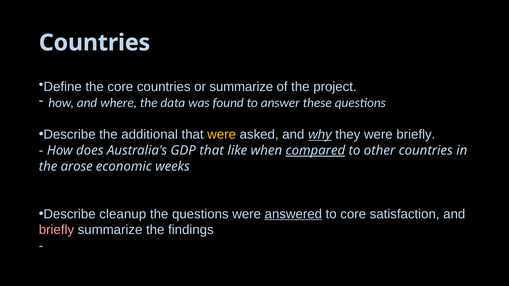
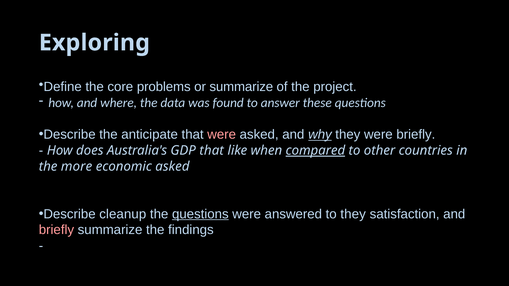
Countries at (95, 43): Countries -> Exploring
core countries: countries -> problems
additional: additional -> anticipate
were at (222, 135) colour: yellow -> pink
arose: arose -> more
economic weeks: weeks -> asked
questions at (200, 214) underline: none -> present
answered underline: present -> none
to core: core -> they
